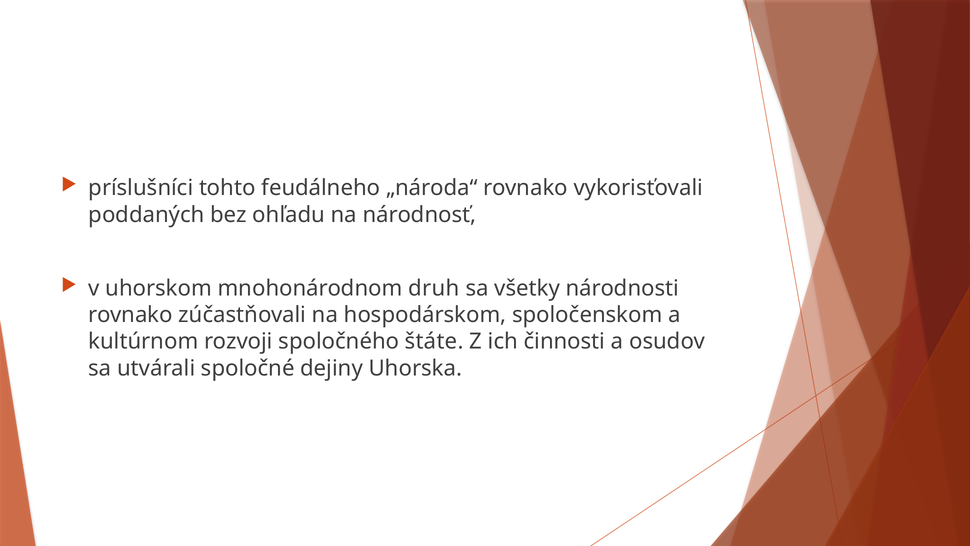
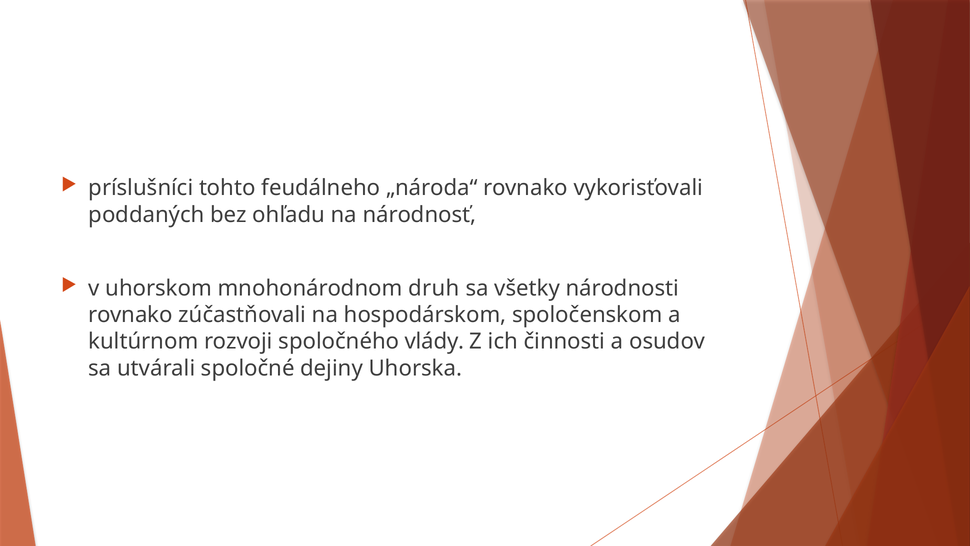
štáte: štáte -> vlády
